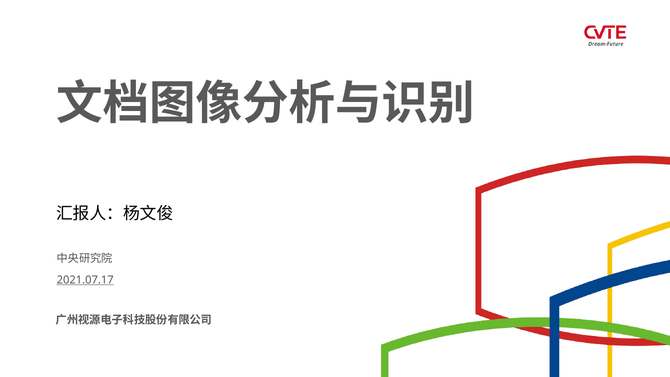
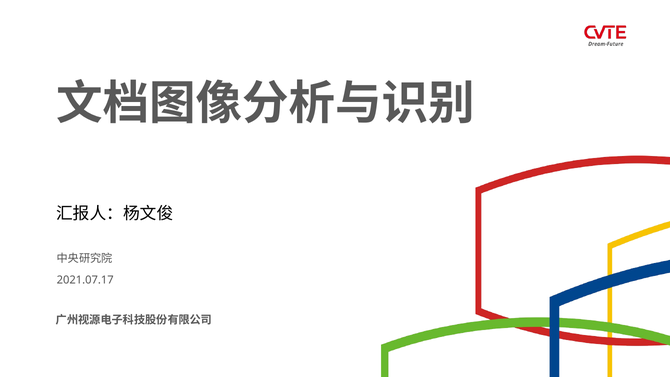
2021.07.17 underline: present -> none
